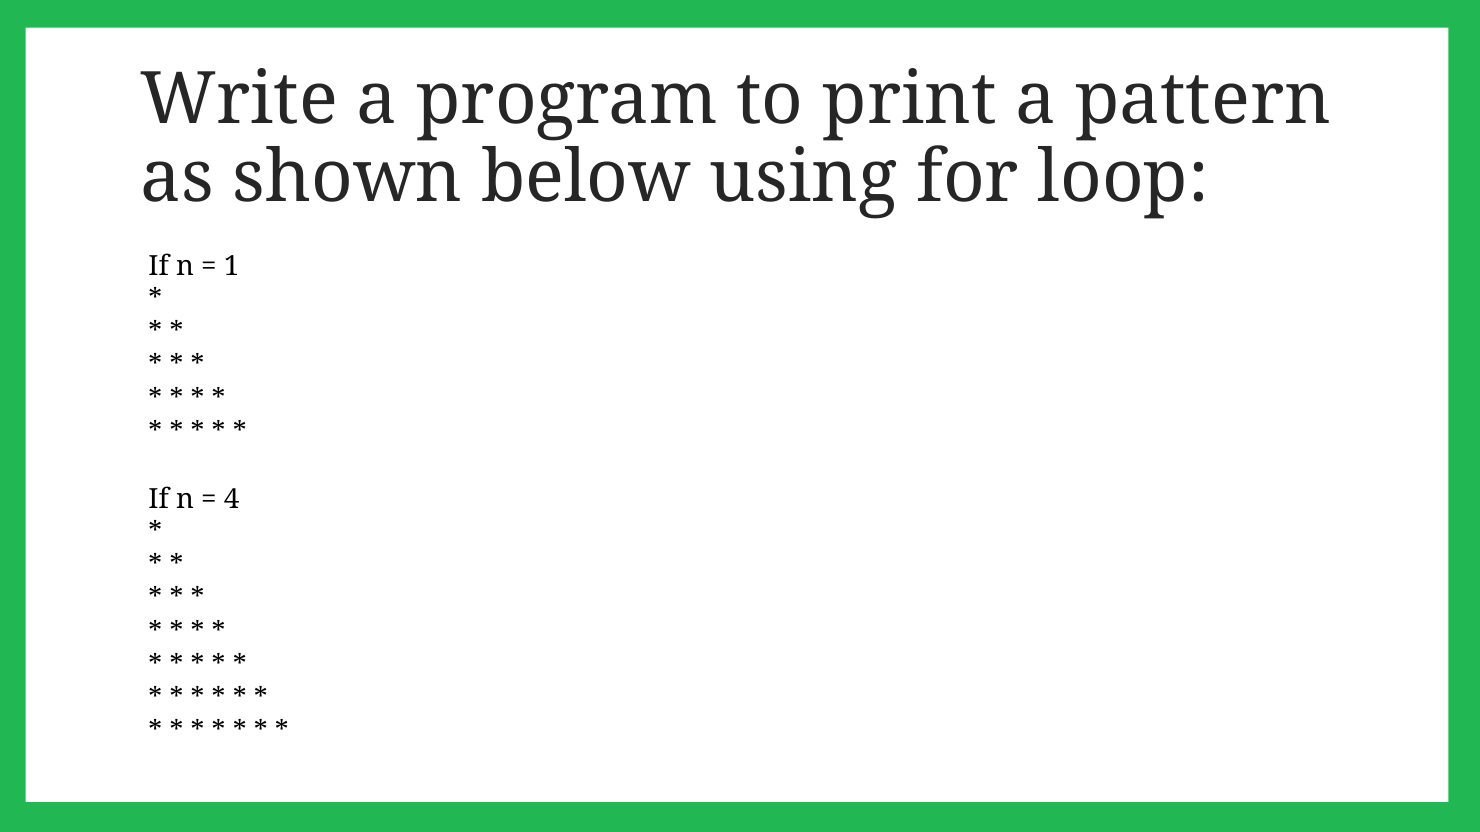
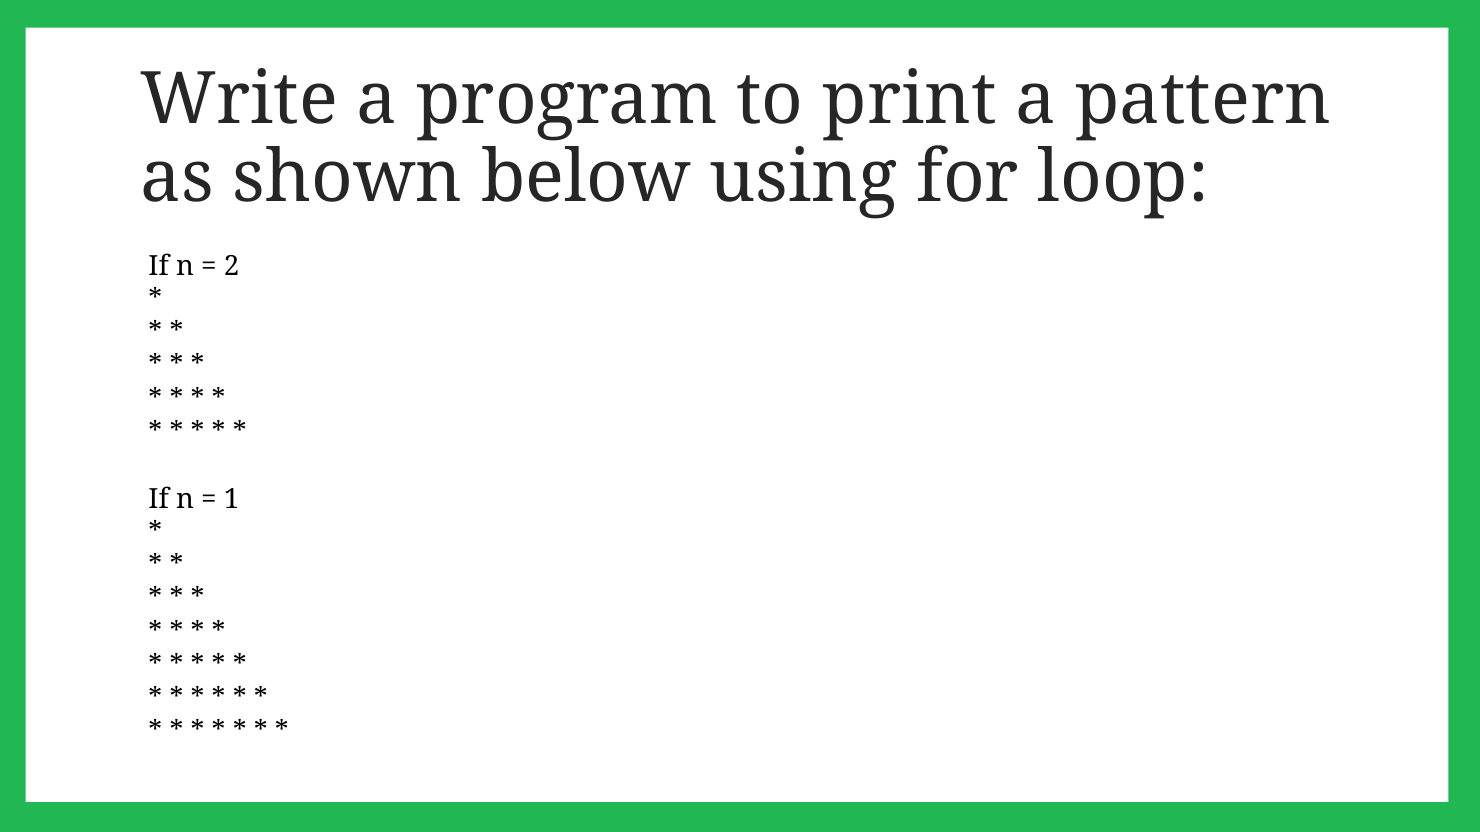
1: 1 -> 2
4: 4 -> 1
